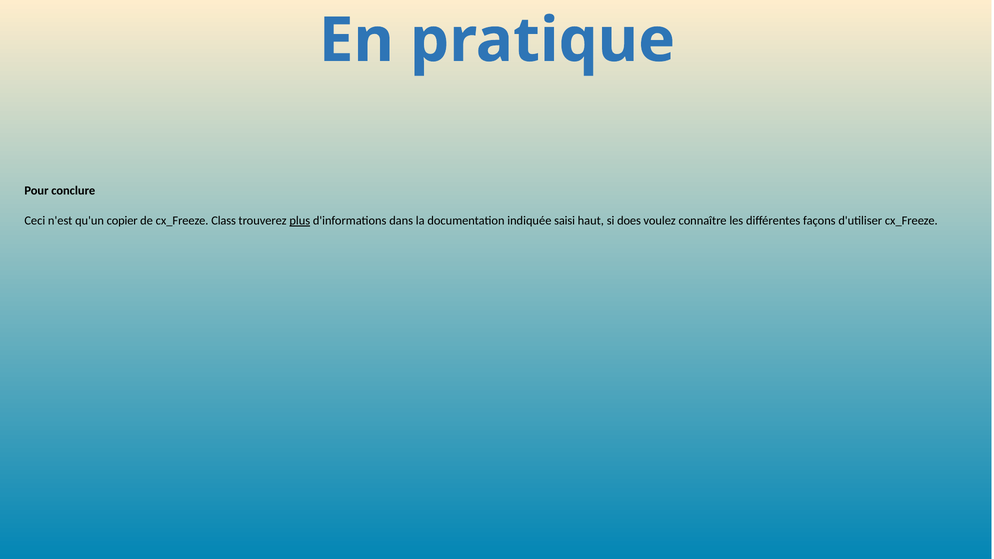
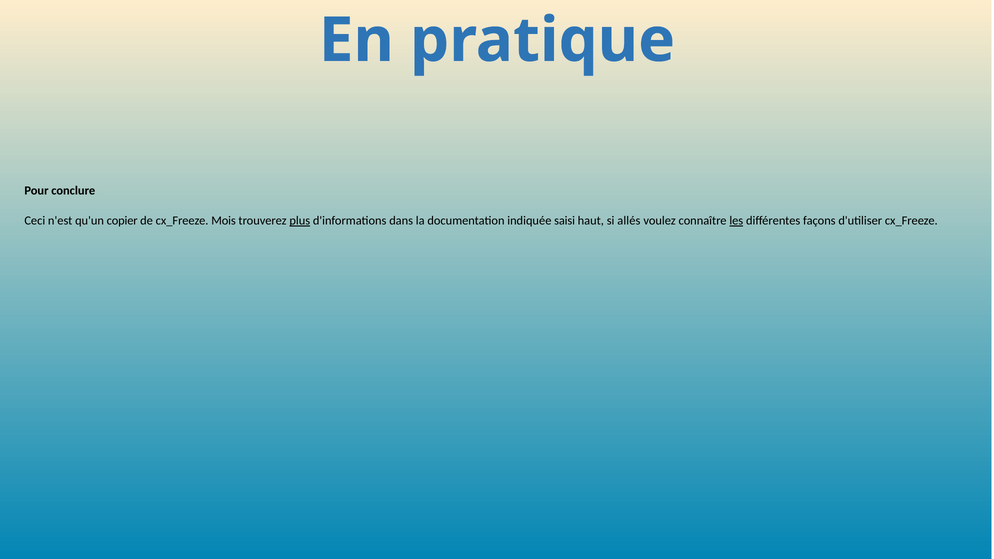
Class: Class -> Mois
does: does -> allés
les underline: none -> present
